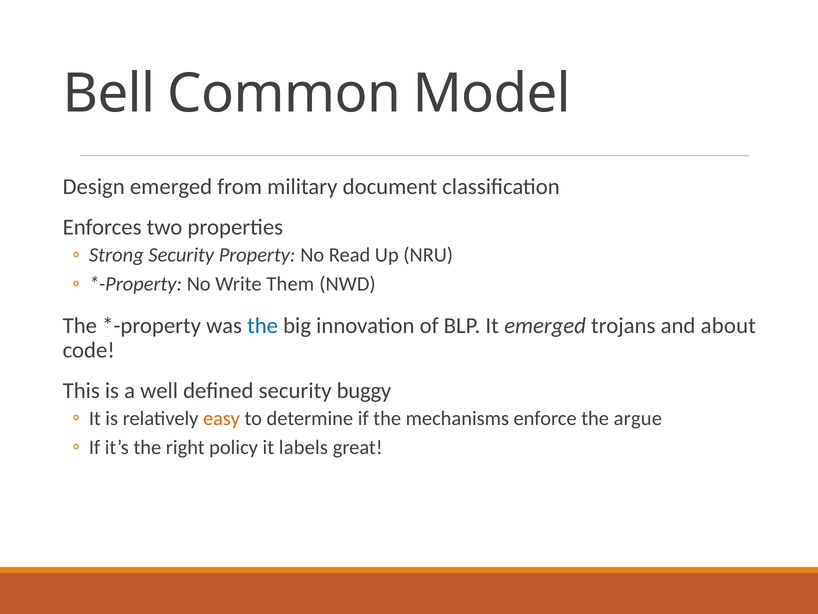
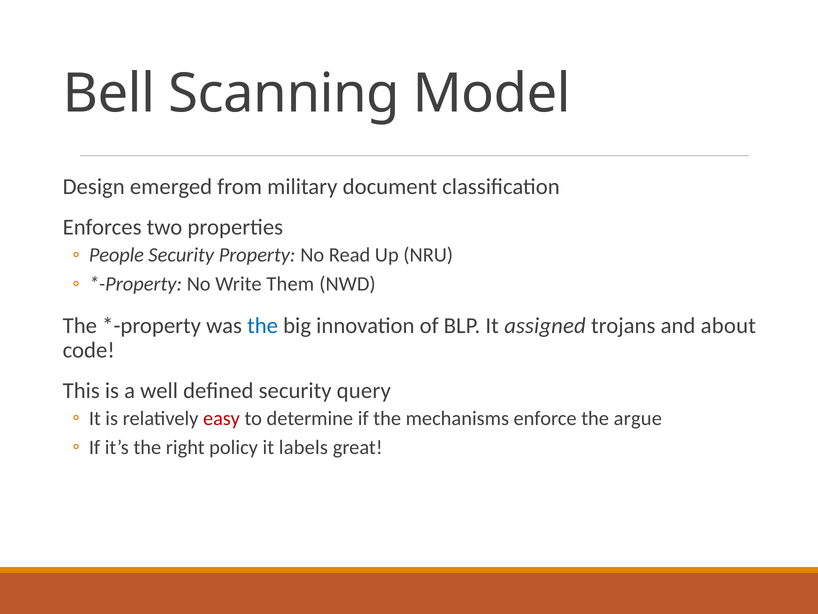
Common: Common -> Scanning
Strong: Strong -> People
It emerged: emerged -> assigned
buggy: buggy -> query
easy colour: orange -> red
